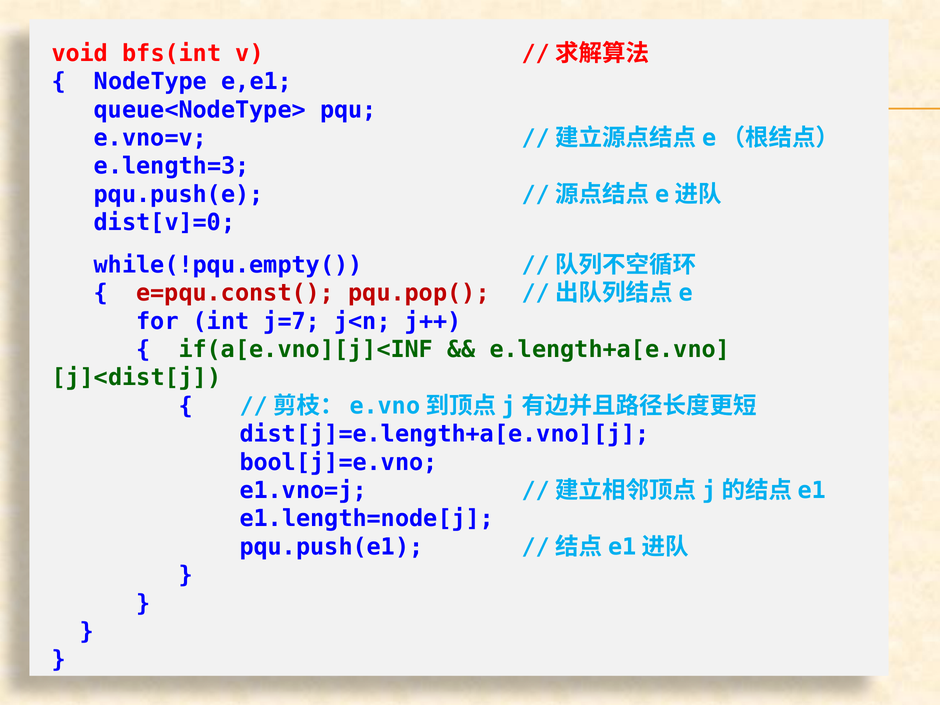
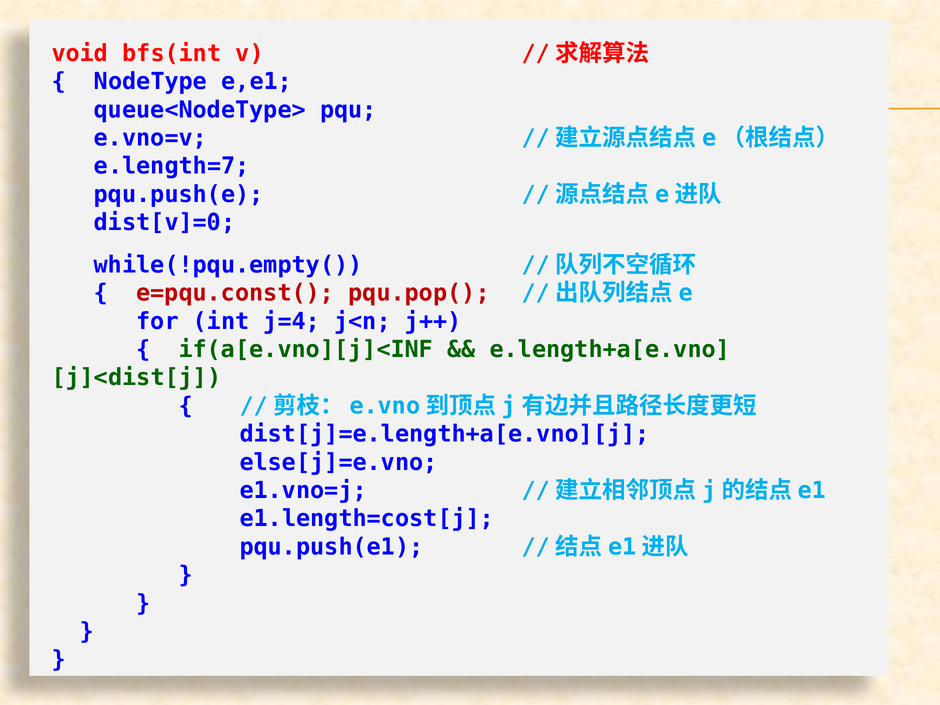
e.length=3: e.length=3 -> e.length=7
j=7: j=7 -> j=4
bool[j]=e.vno: bool[j]=e.vno -> else[j]=e.vno
e1.length=node[j: e1.length=node[j -> e1.length=cost[j
